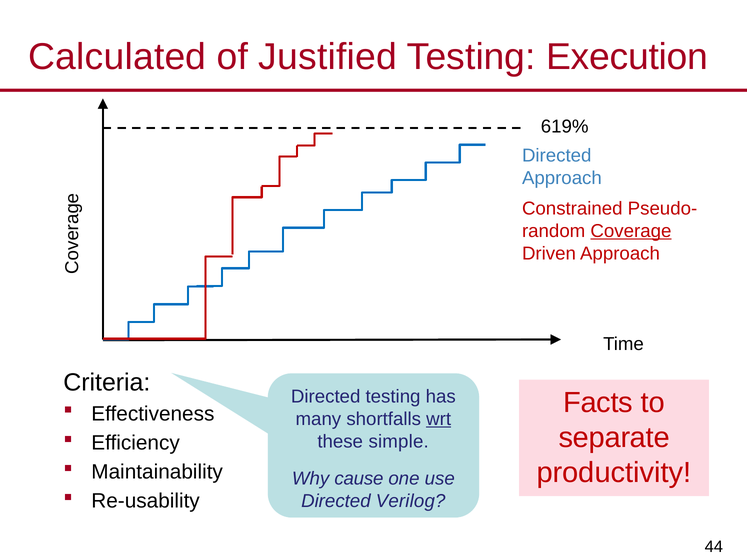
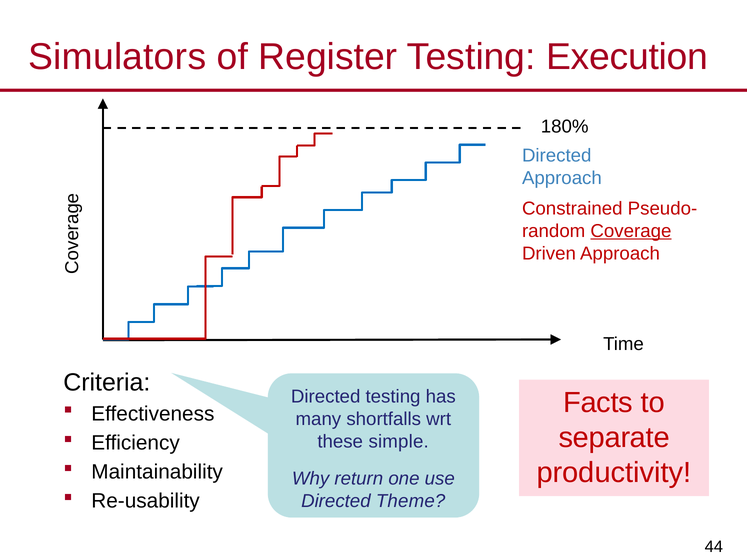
Calculated: Calculated -> Simulators
Justified: Justified -> Register
619%: 619% -> 180%
wrt underline: present -> none
cause: cause -> return
Verilog: Verilog -> Theme
